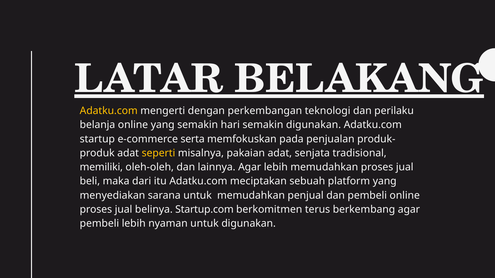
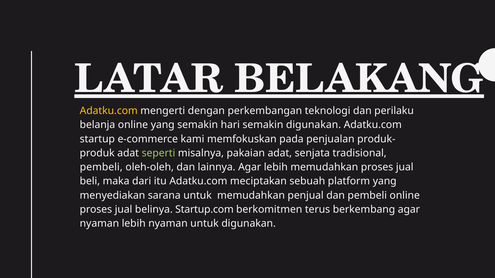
serta: serta -> kami
seperti colour: yellow -> light green
memiliki at (101, 167): memiliki -> pembeli
pembeli at (99, 224): pembeli -> nyaman
